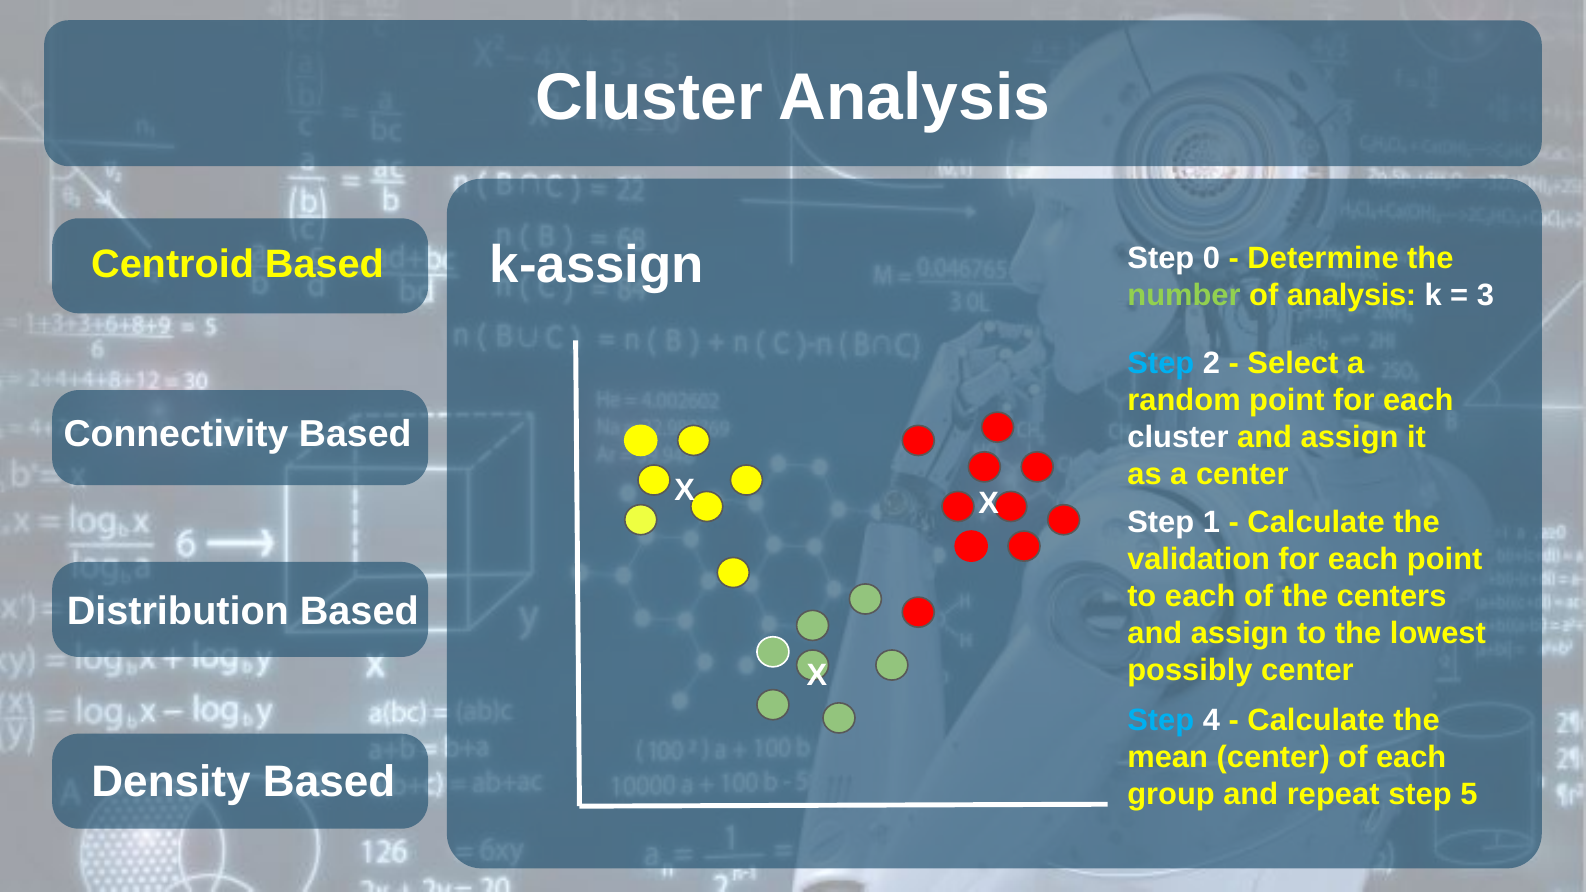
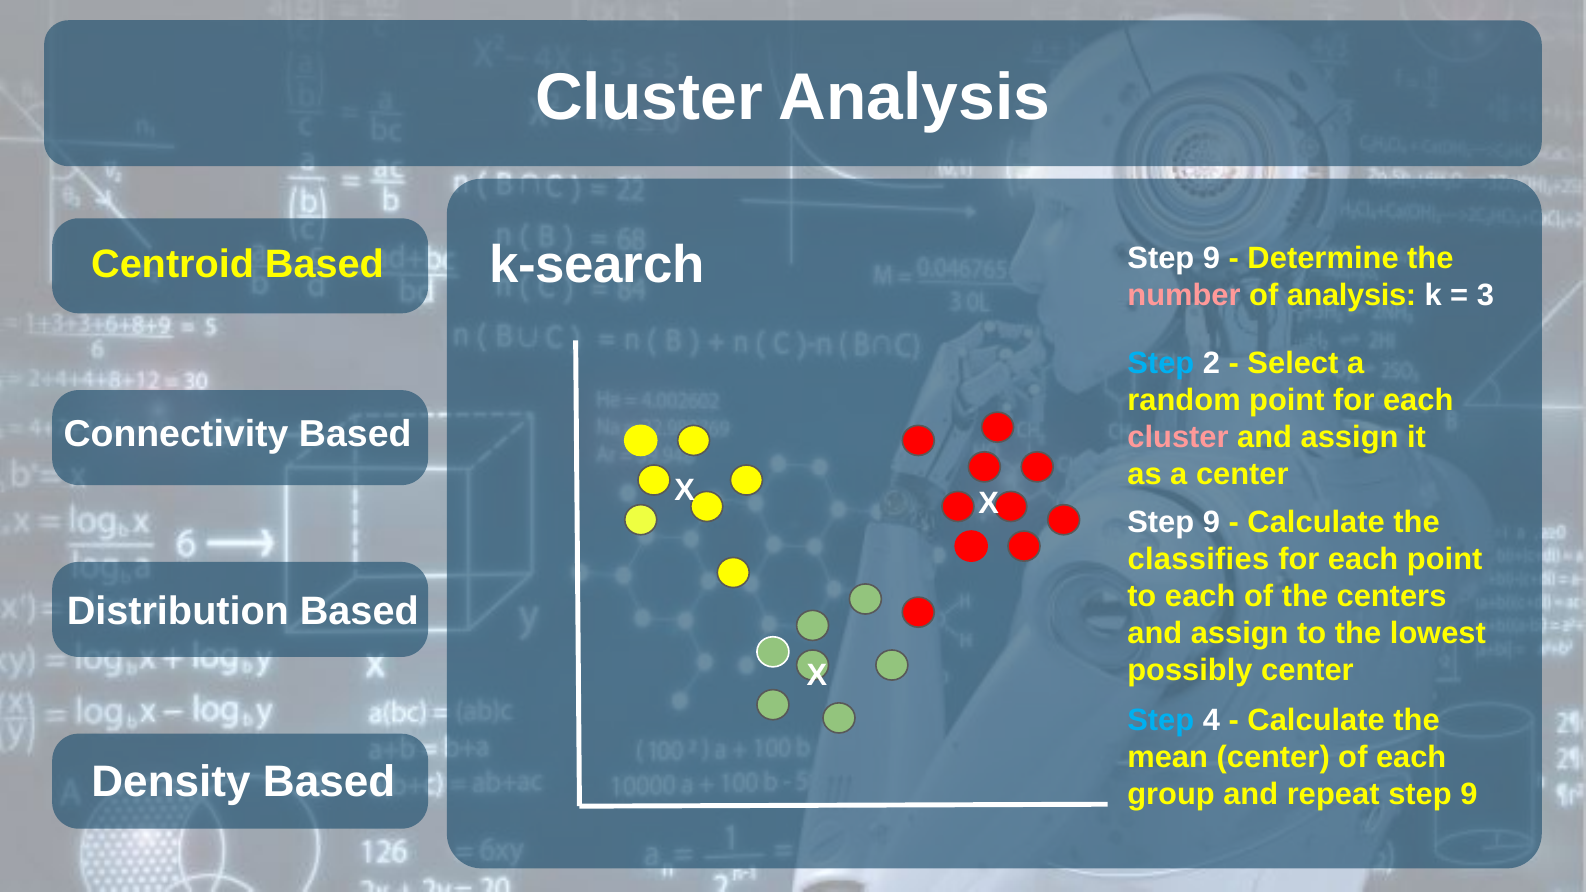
k-assign: k-assign -> k-search
0 at (1211, 258): 0 -> 9
number colour: light green -> pink
cluster at (1178, 438) colour: white -> pink
1 at (1211, 522): 1 -> 9
validation: validation -> classifies
repeat step 5: 5 -> 9
